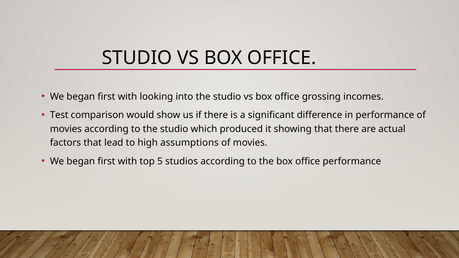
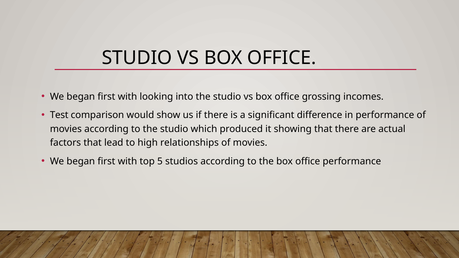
assumptions: assumptions -> relationships
